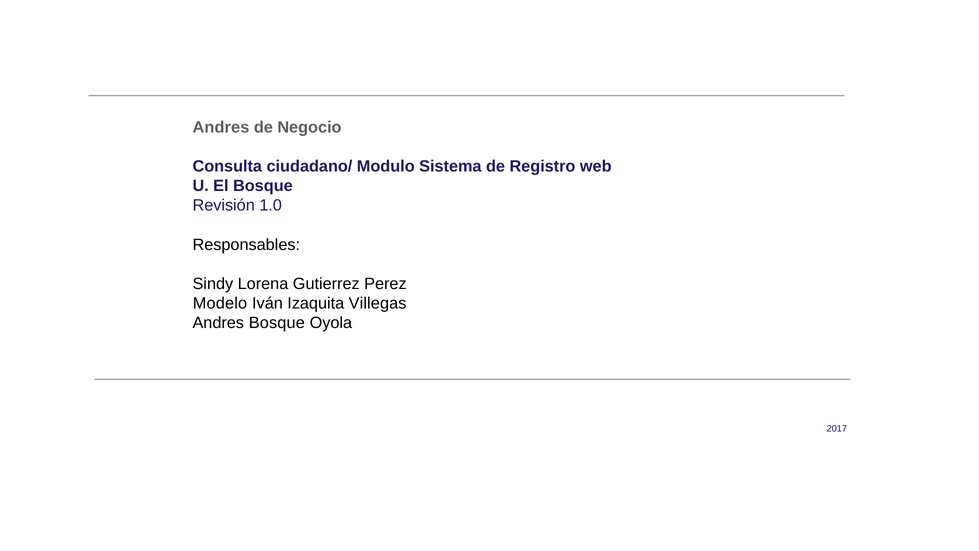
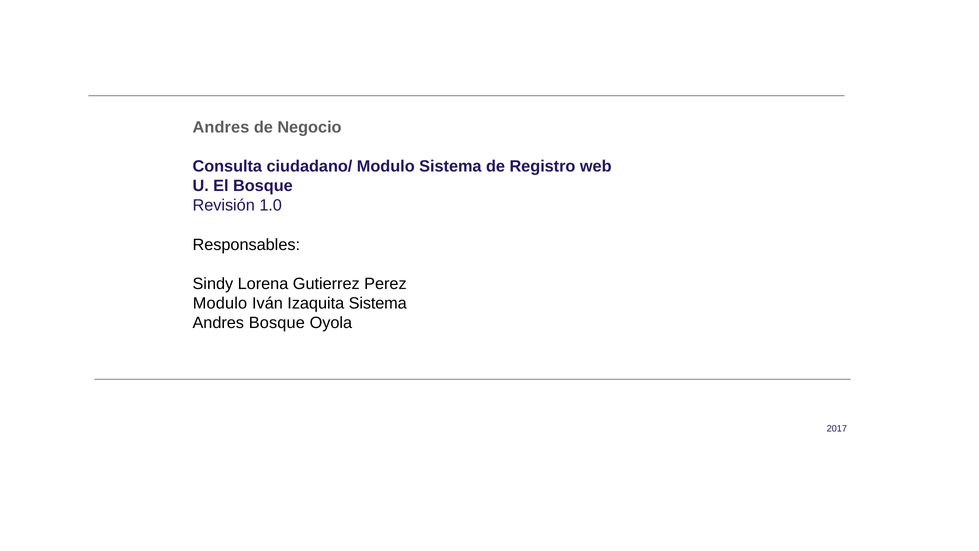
Modelo at (220, 303): Modelo -> Modulo
Izaquita Villegas: Villegas -> Sistema
